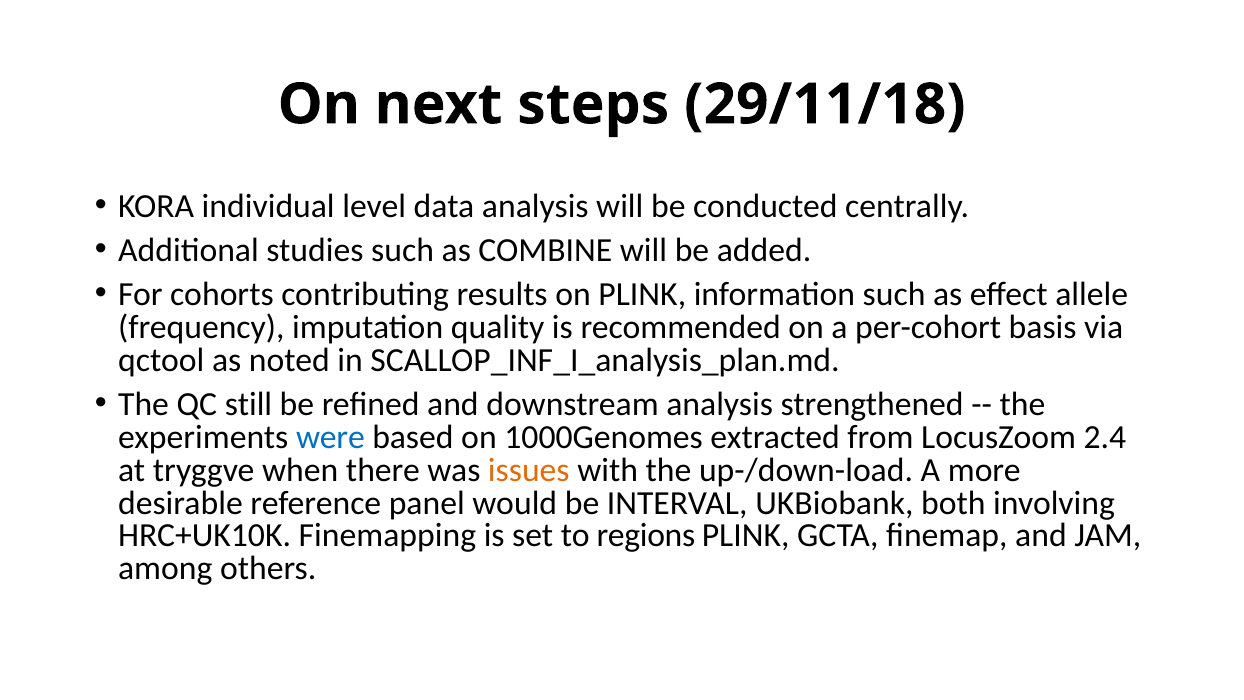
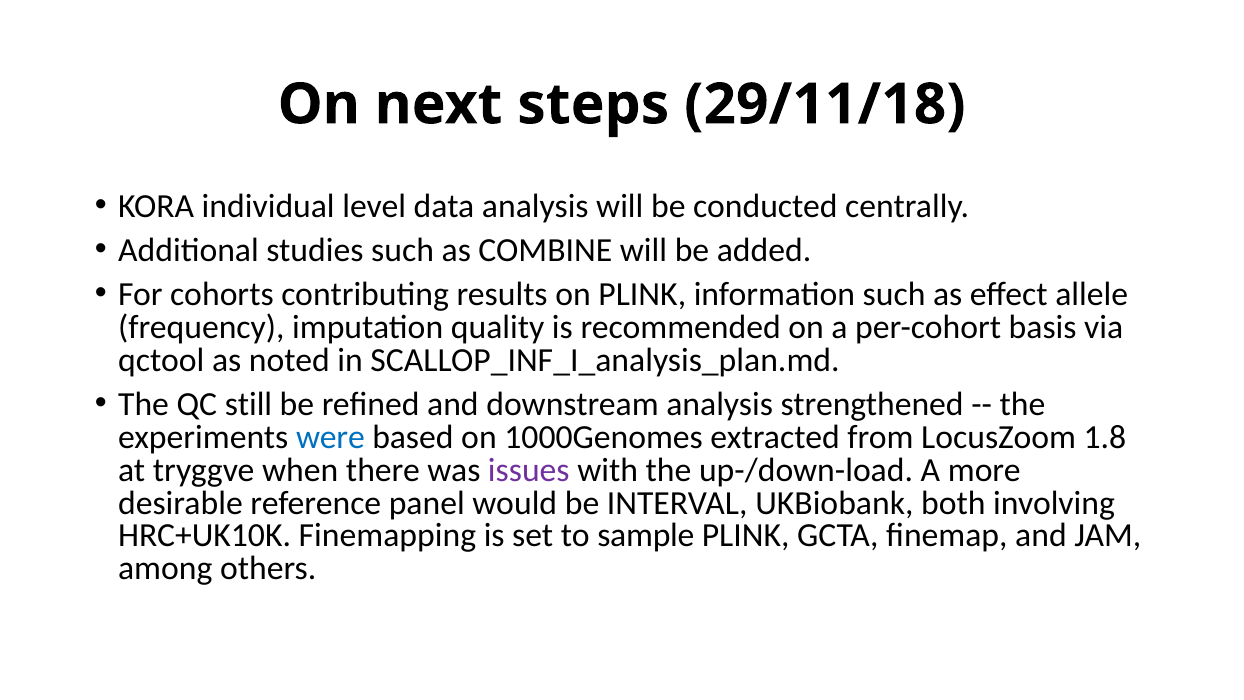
2.4: 2.4 -> 1.8
issues colour: orange -> purple
regions: regions -> sample
